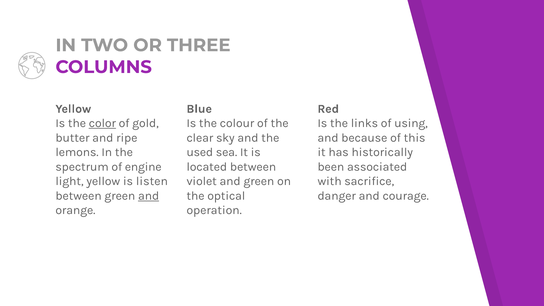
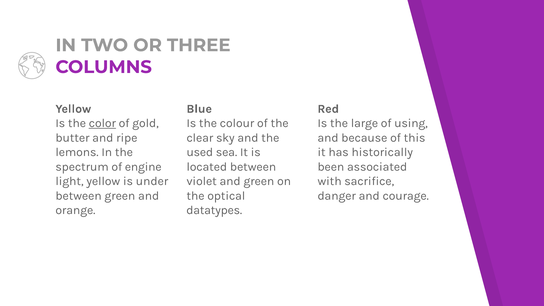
links: links -> large
listen: listen -> under
and at (149, 196) underline: present -> none
operation: operation -> datatypes
